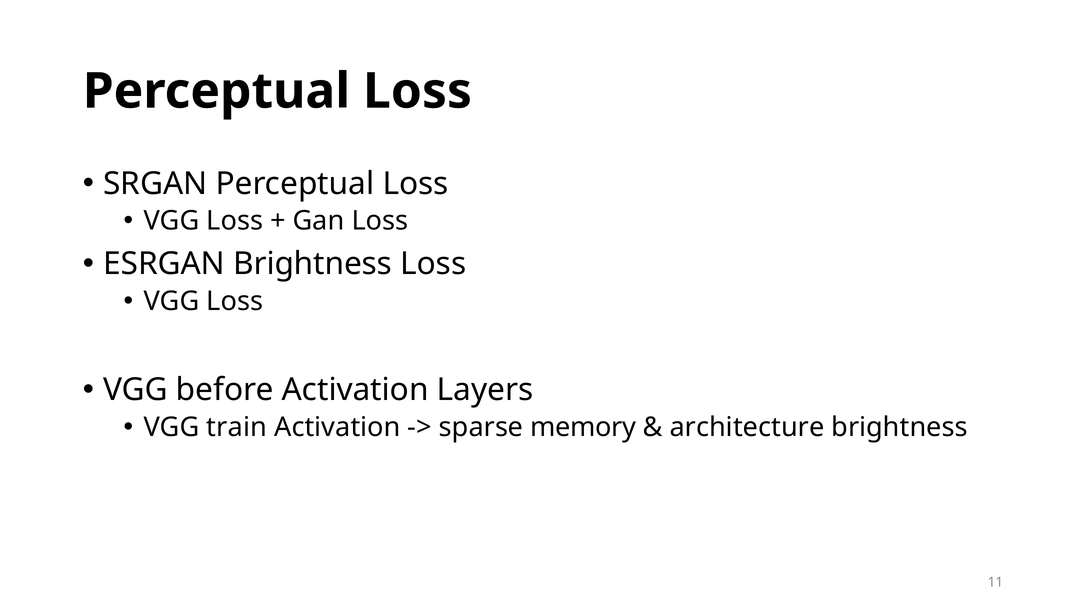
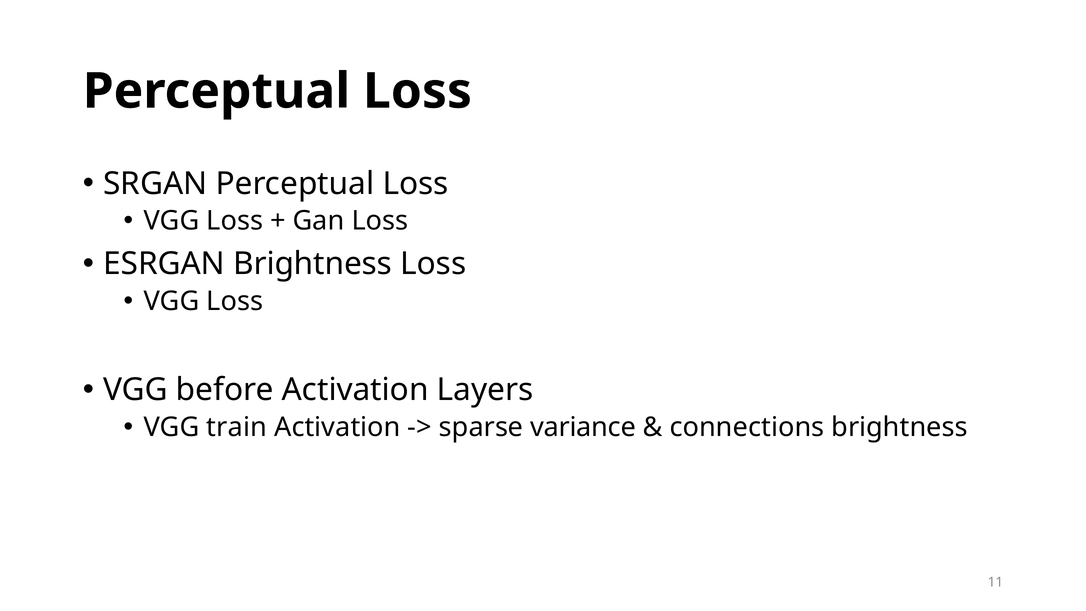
memory: memory -> variance
architecture: architecture -> connections
